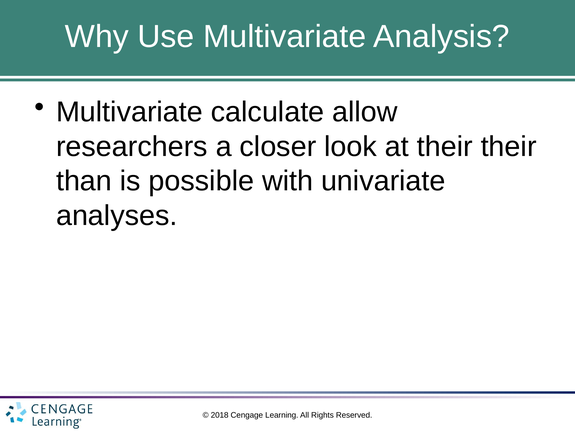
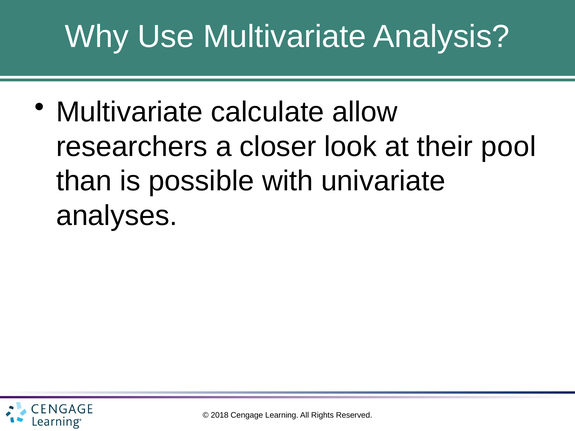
their their: their -> pool
